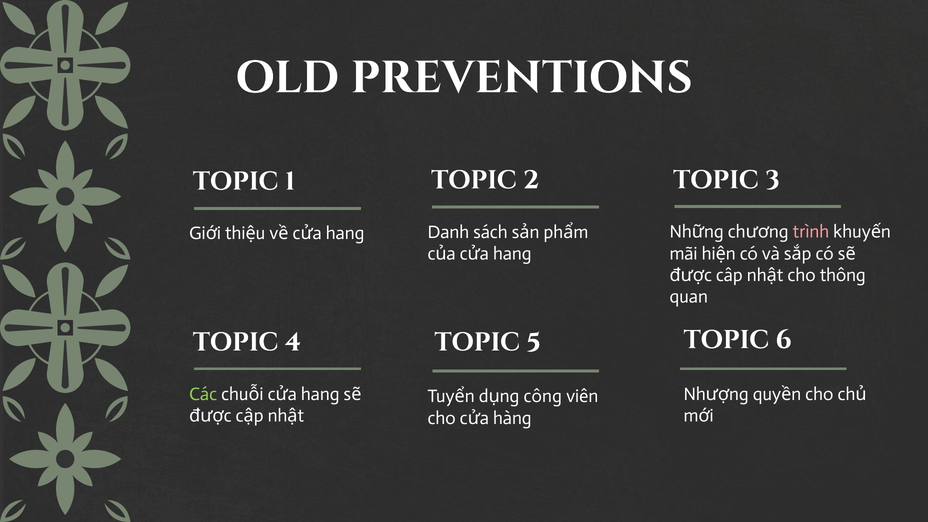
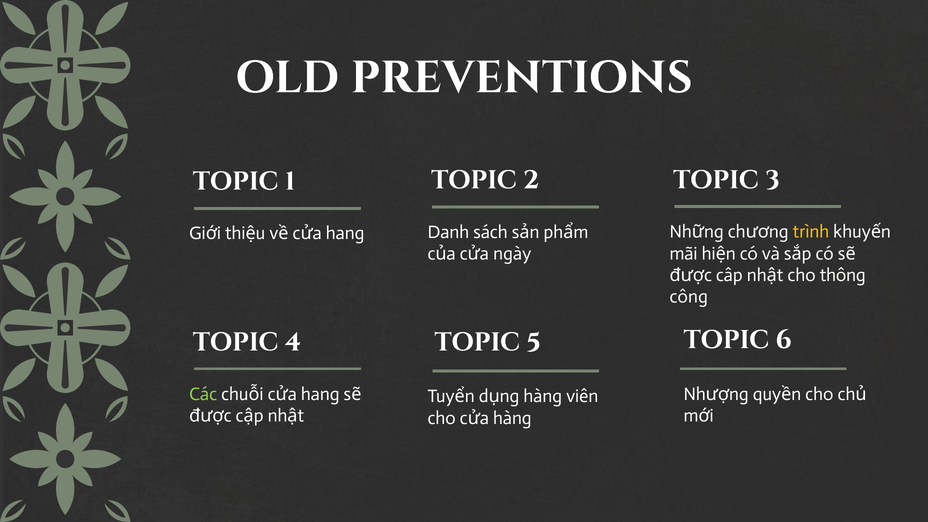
trình colour: pink -> yellow
hang at (512, 254): hang -> ngày
quan: quan -> công
công at (543, 396): công -> hàng
